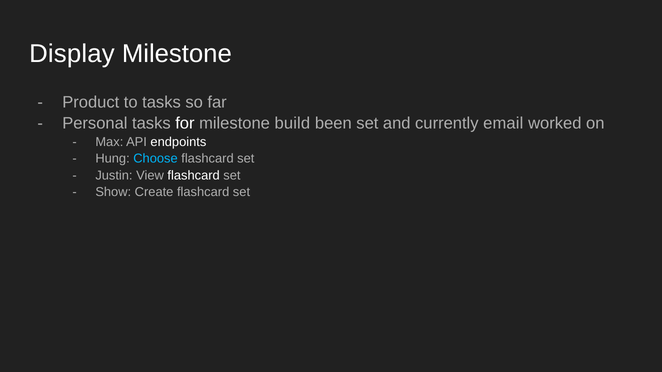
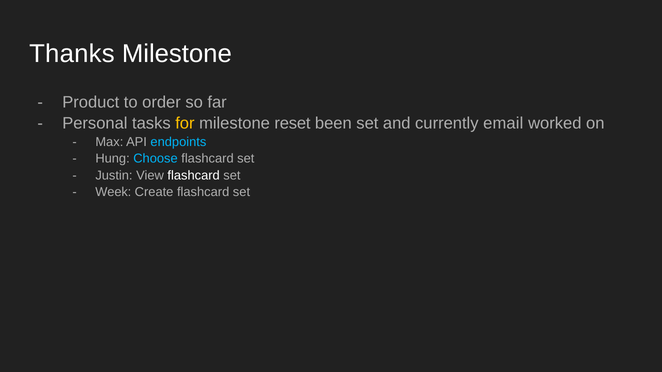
Display: Display -> Thanks
to tasks: tasks -> order
for colour: white -> yellow
build: build -> reset
endpoints colour: white -> light blue
Show: Show -> Week
